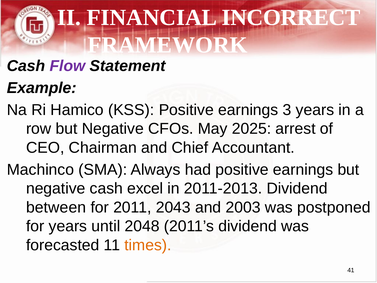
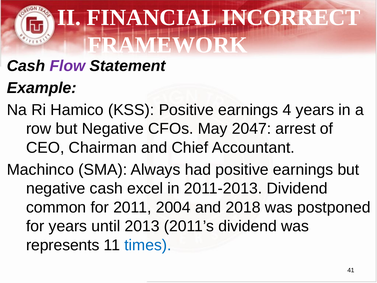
3: 3 -> 4
2025: 2025 -> 2047
between: between -> common
2043: 2043 -> 2004
2003: 2003 -> 2018
2048: 2048 -> 2013
forecasted: forecasted -> represents
times colour: orange -> blue
